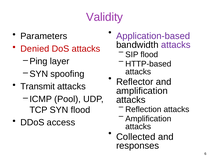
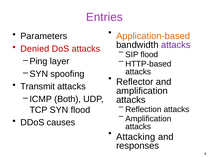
Validity: Validity -> Entries
Application-based colour: purple -> orange
Pool: Pool -> Both
access: access -> causes
Collected: Collected -> Attacking
